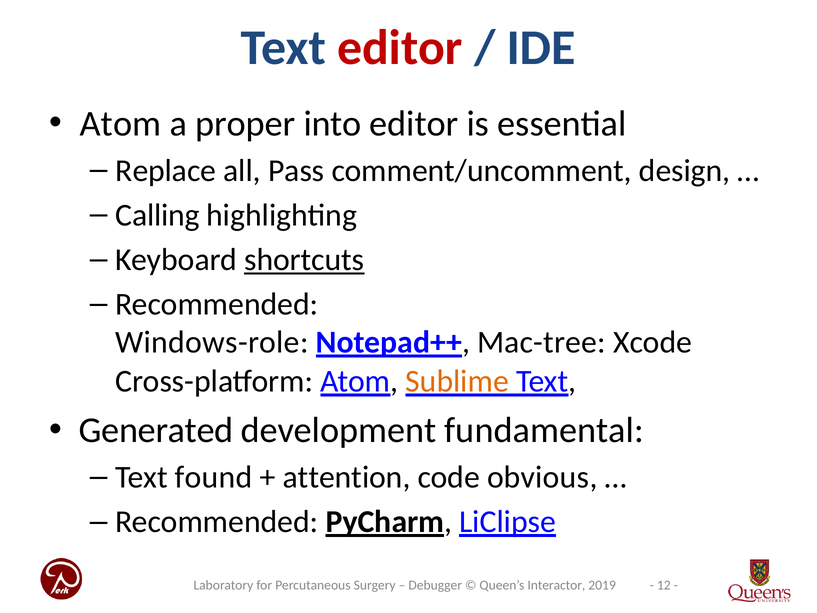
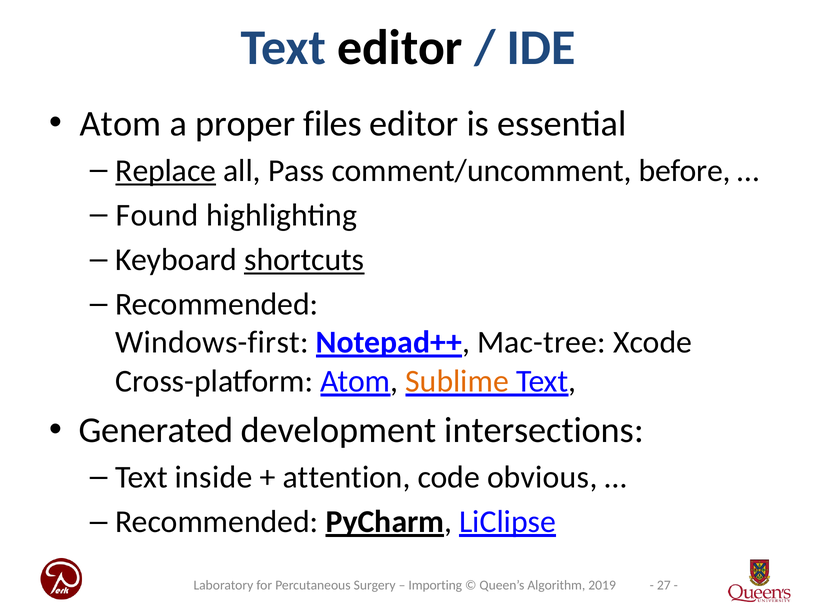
editor at (400, 48) colour: red -> black
into: into -> files
Replace underline: none -> present
design: design -> before
Calling: Calling -> Found
Windows-role: Windows-role -> Windows-first
fundamental: fundamental -> intersections
found: found -> inside
12: 12 -> 27
Debugger: Debugger -> Importing
Interactor: Interactor -> Algorithm
